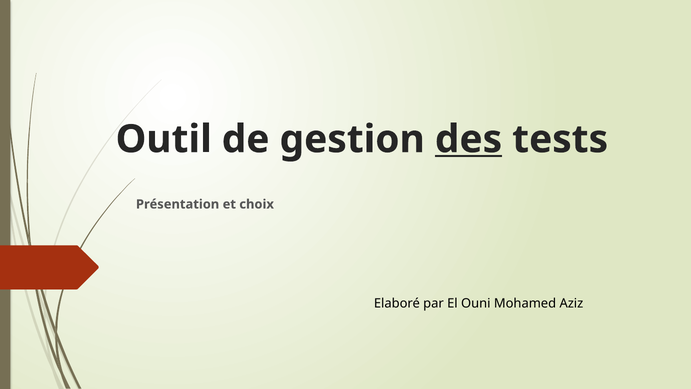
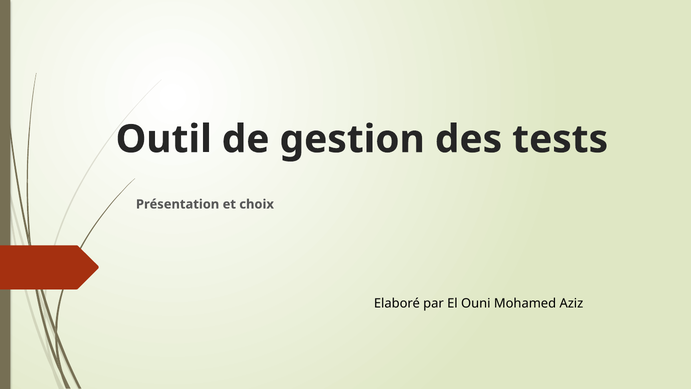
des underline: present -> none
